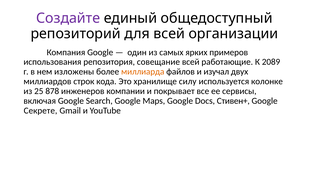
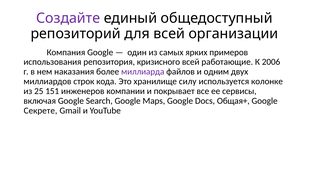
совещание: совещание -> кризисного
2089: 2089 -> 2006
изложены: изложены -> наказания
миллиарда colour: orange -> purple
изучал: изучал -> одним
878: 878 -> 151
Стивен+: Стивен+ -> Общая+
